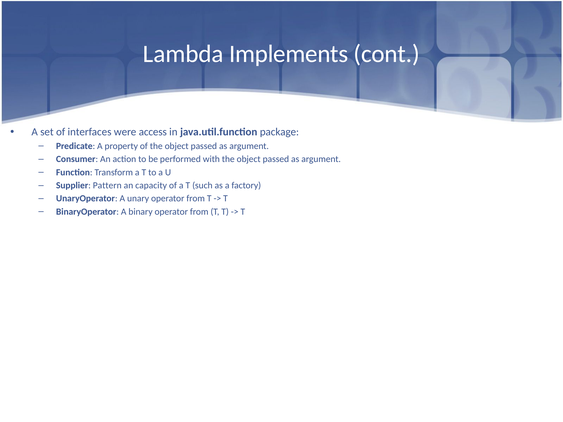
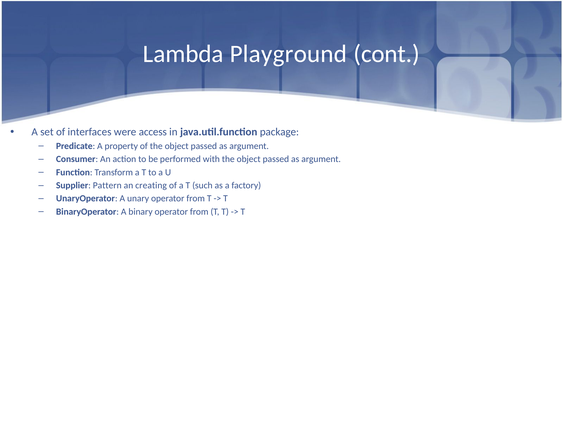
Implements: Implements -> Playground
capacity: capacity -> creating
